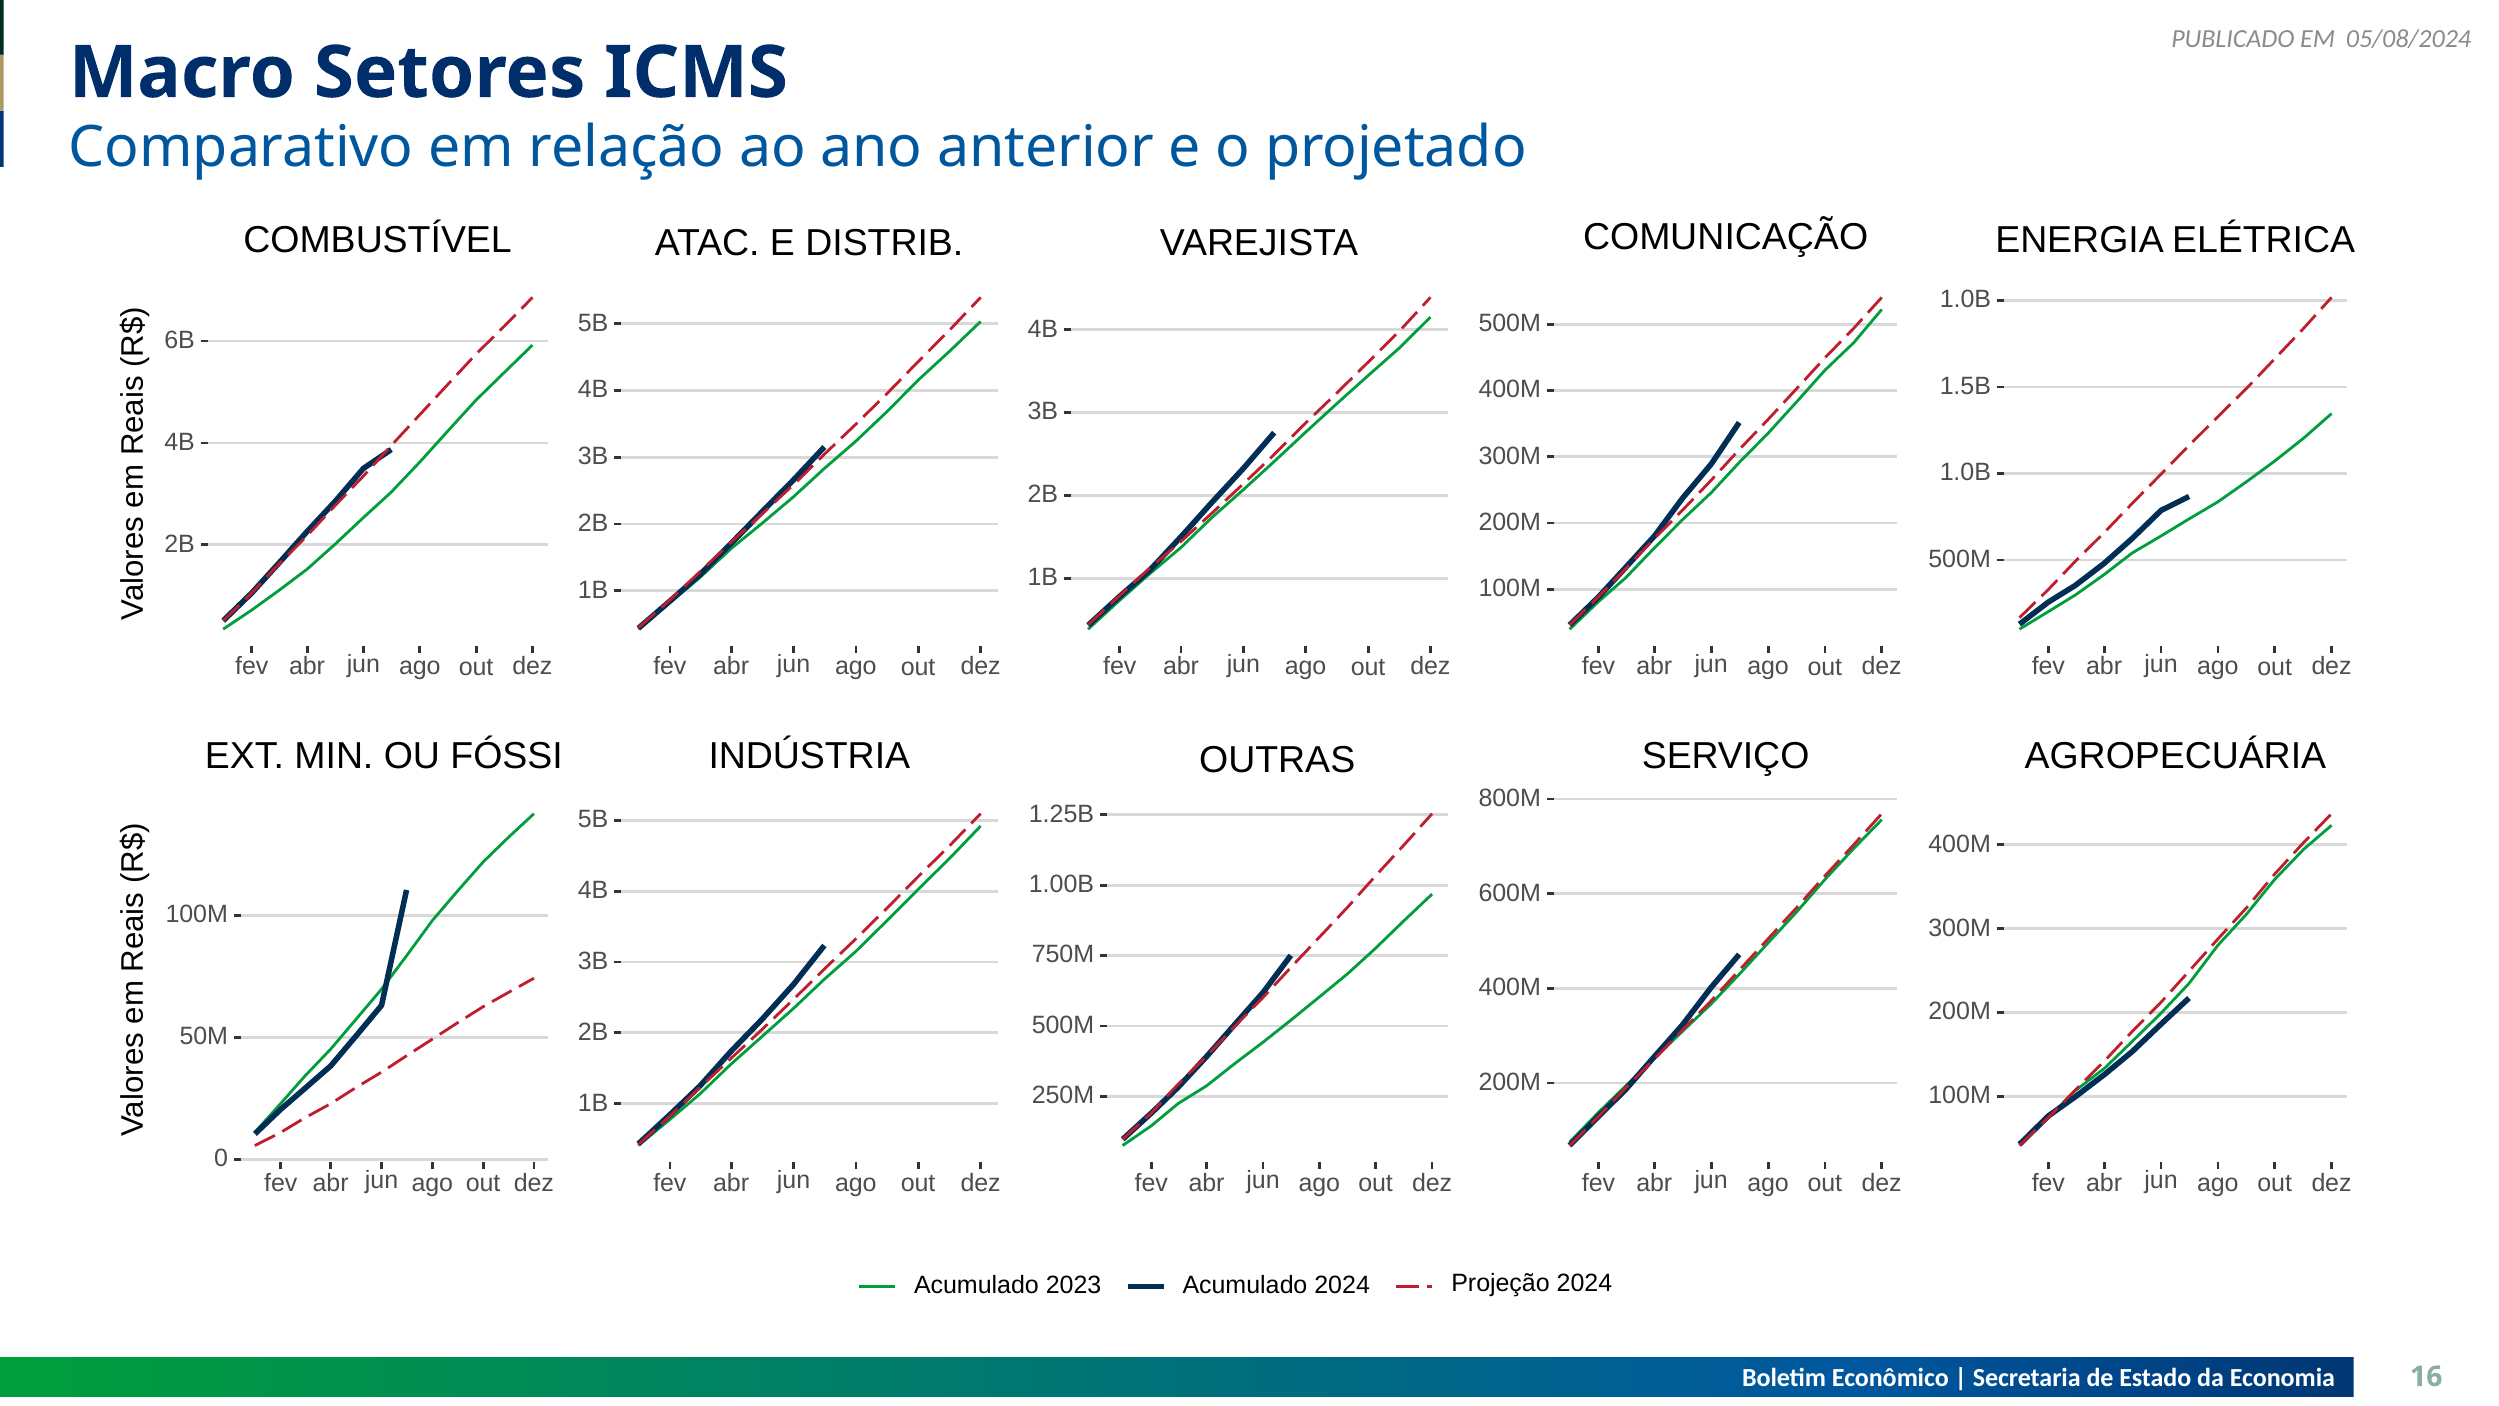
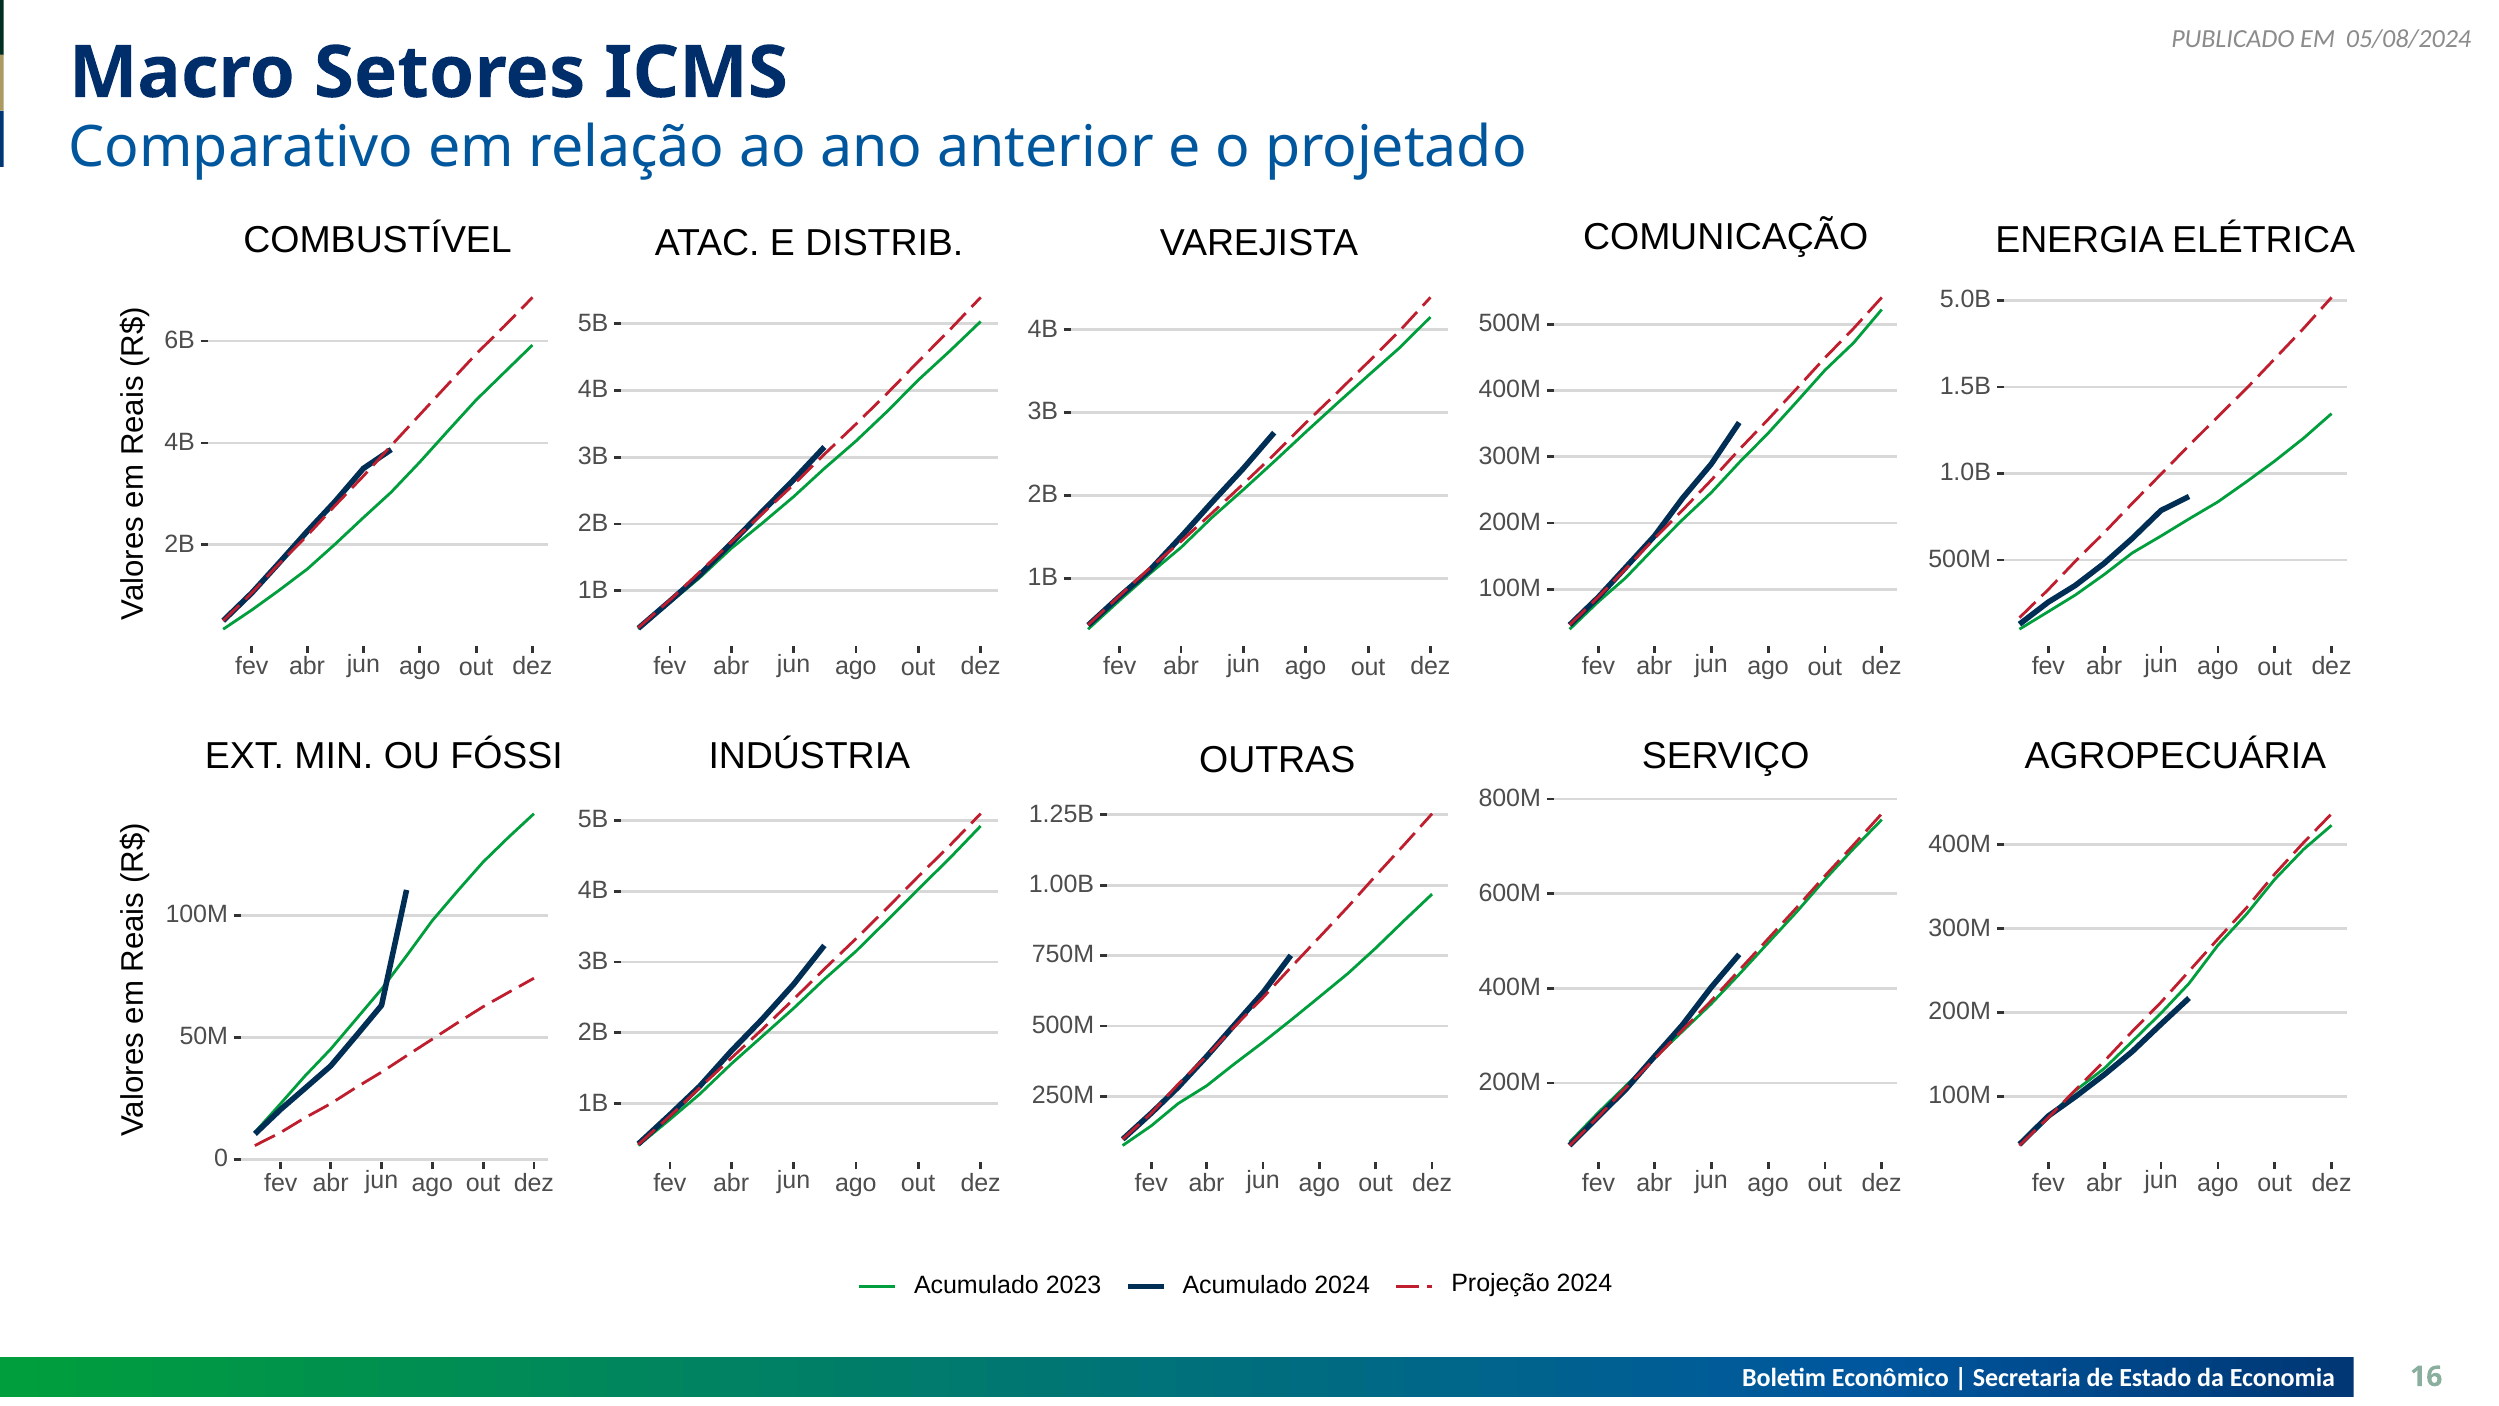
1.0B at (1965, 300): 1.0B -> 5.0B
